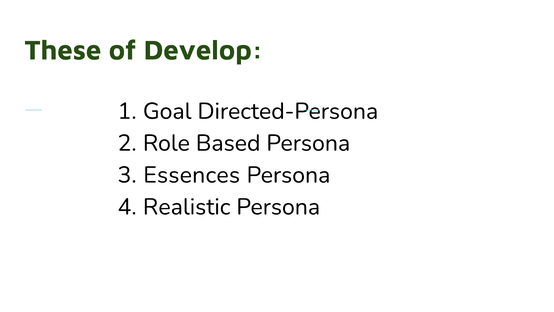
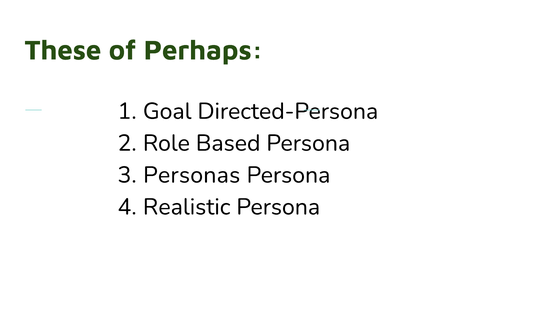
Develop: Develop -> Perhaps
Essences: Essences -> Personas
